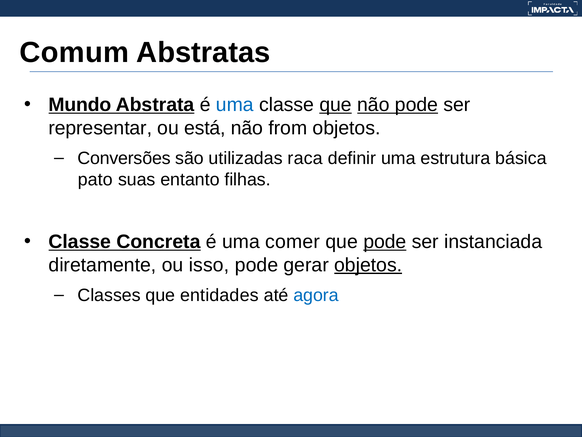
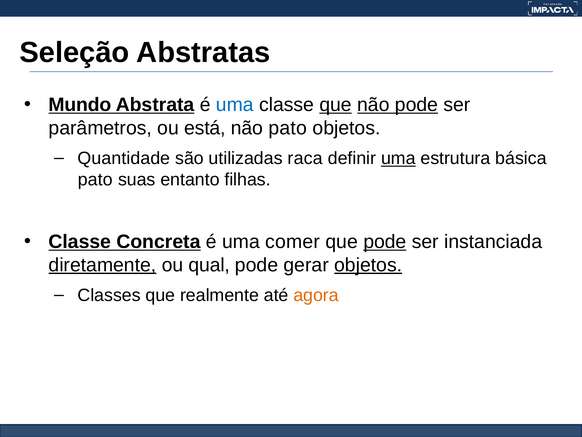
Comum: Comum -> Seleção
representar: representar -> parâmetros
não from: from -> pato
Conversões: Conversões -> Quantidade
uma at (398, 158) underline: none -> present
diretamente underline: none -> present
isso: isso -> qual
entidades: entidades -> realmente
agora colour: blue -> orange
